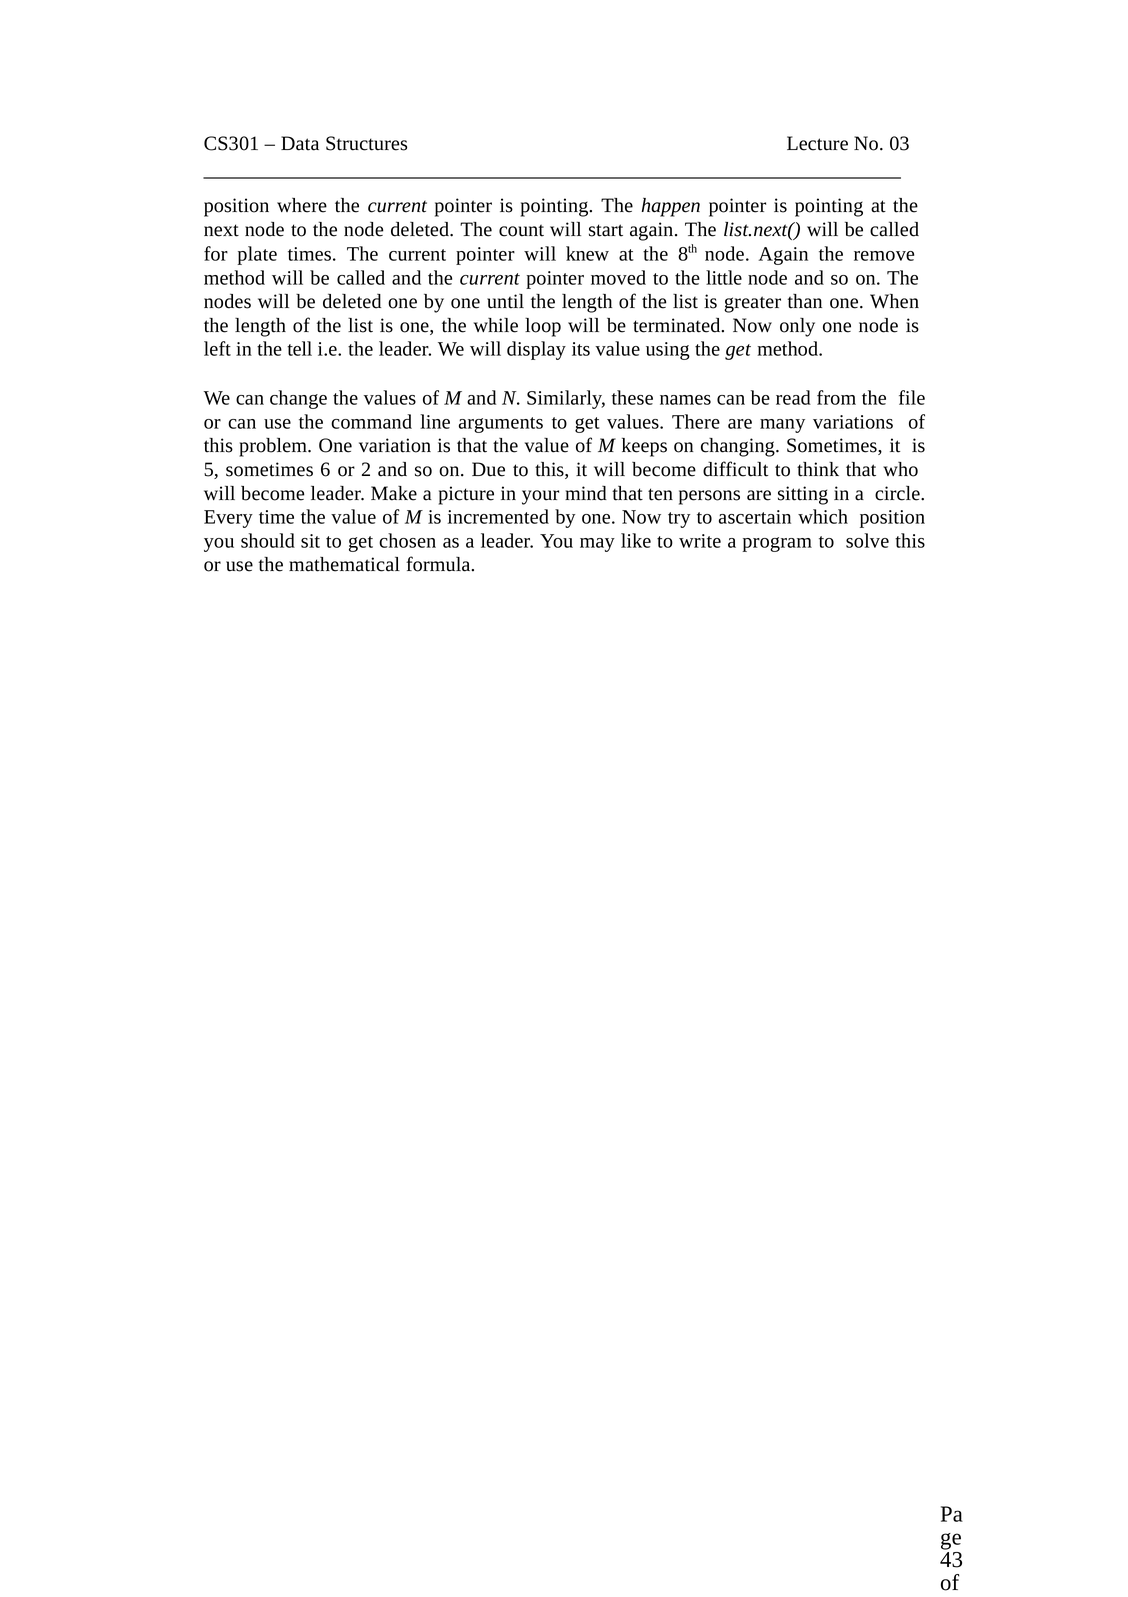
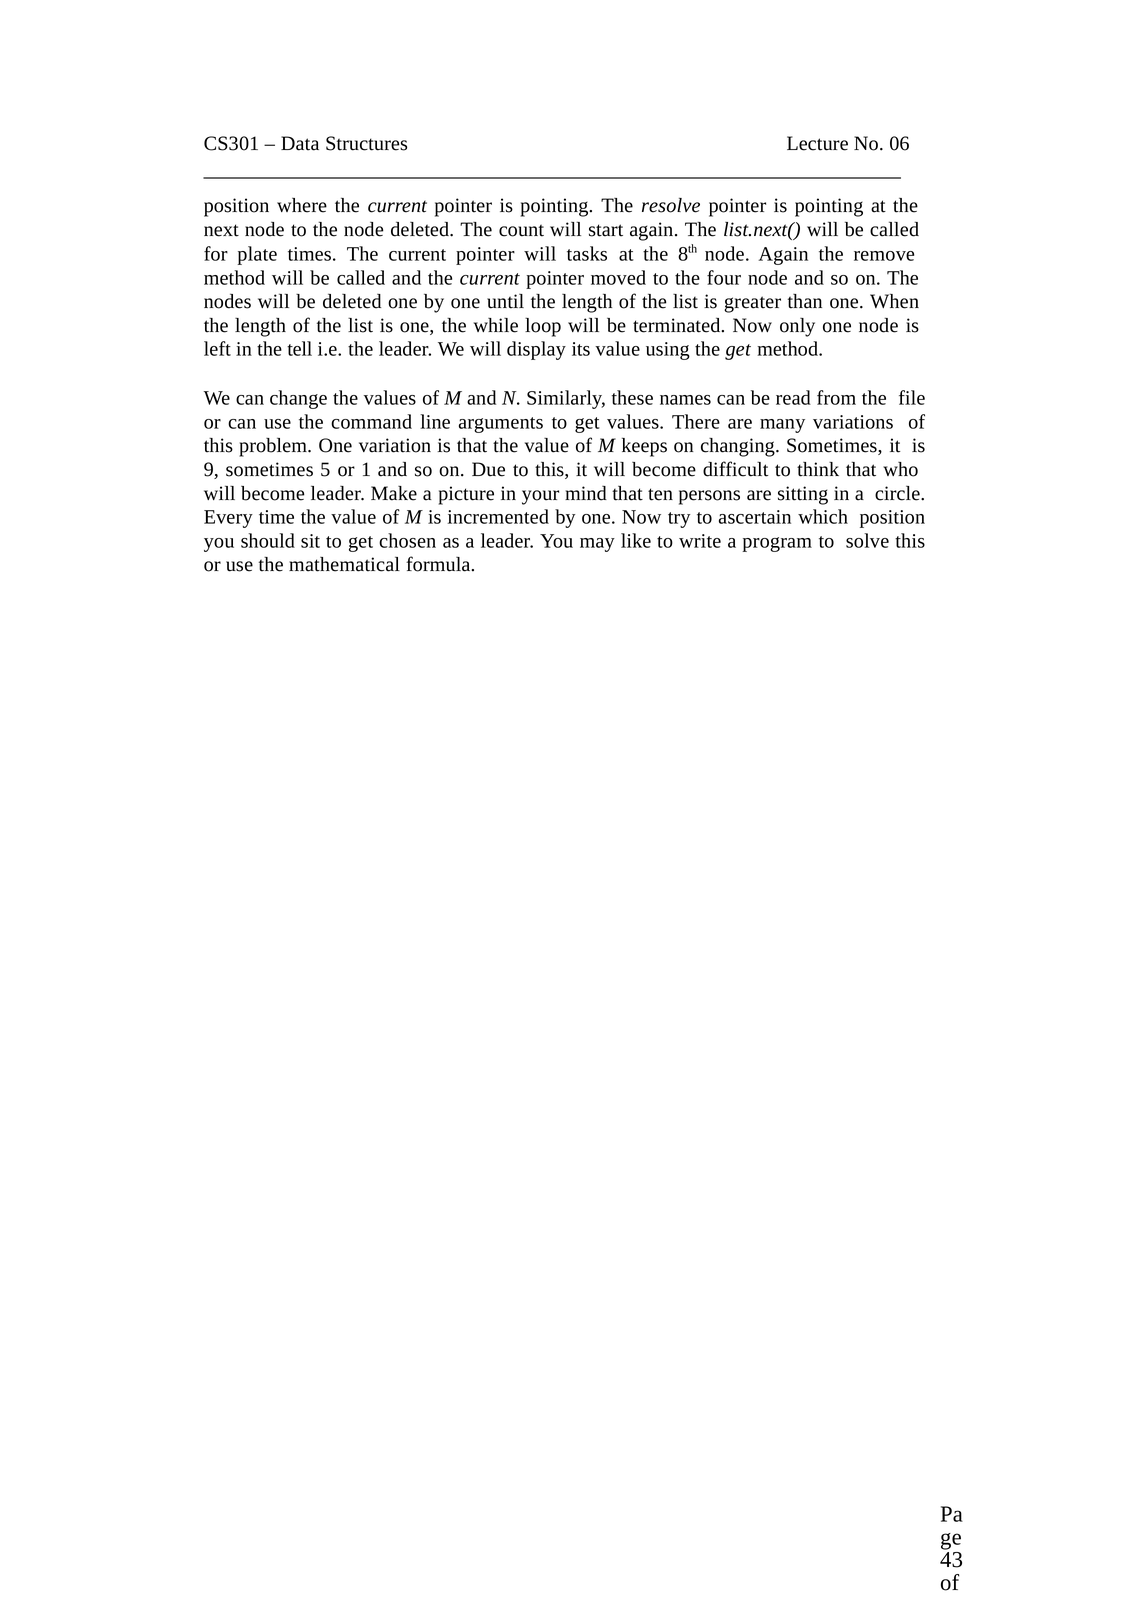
03: 03 -> 06
happen: happen -> resolve
knew: knew -> tasks
little: little -> four
5 at (211, 469): 5 -> 9
sometimes 6: 6 -> 5
2: 2 -> 1
